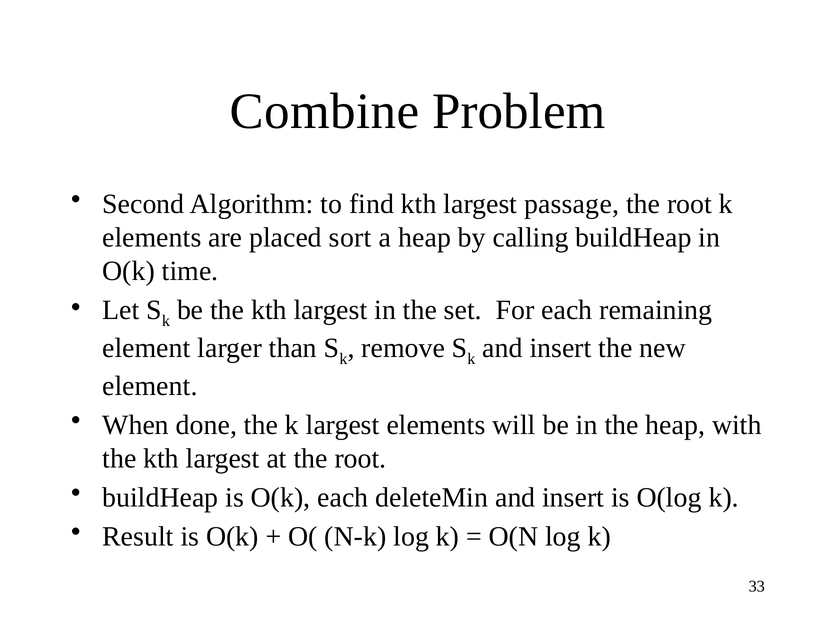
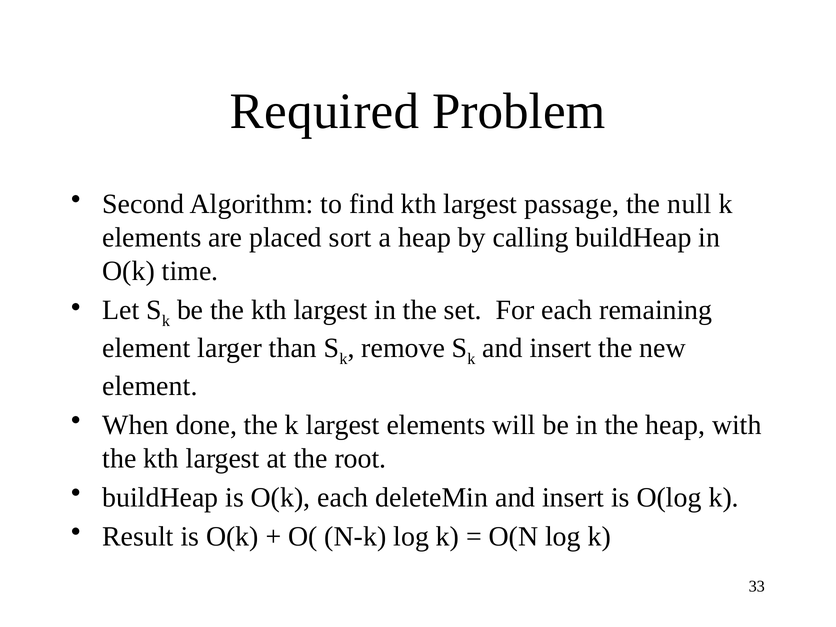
Combine: Combine -> Required
root at (690, 204): root -> null
